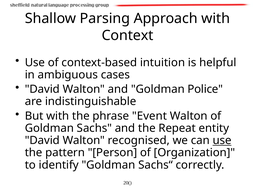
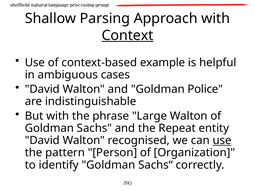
Context underline: none -> present
intuition: intuition -> example
Event: Event -> Large
